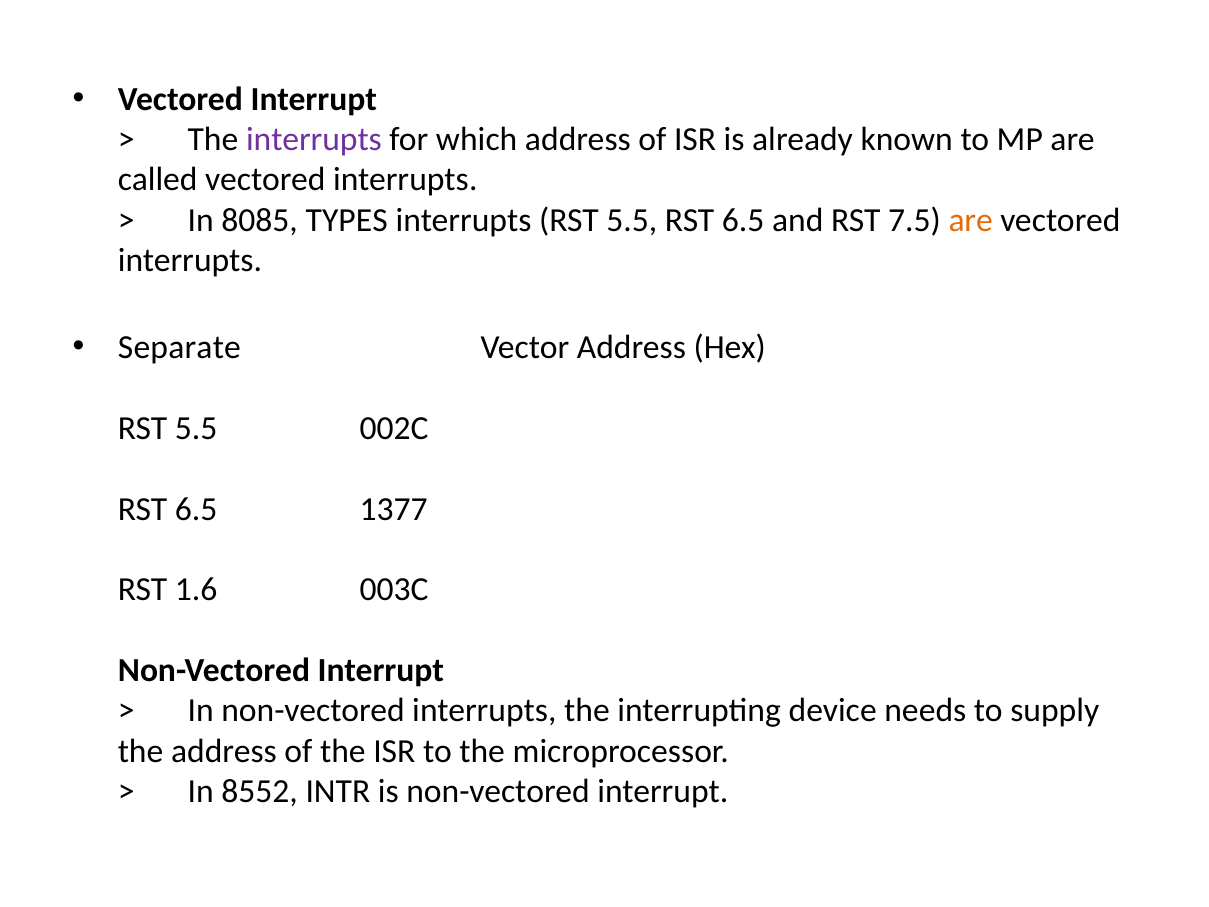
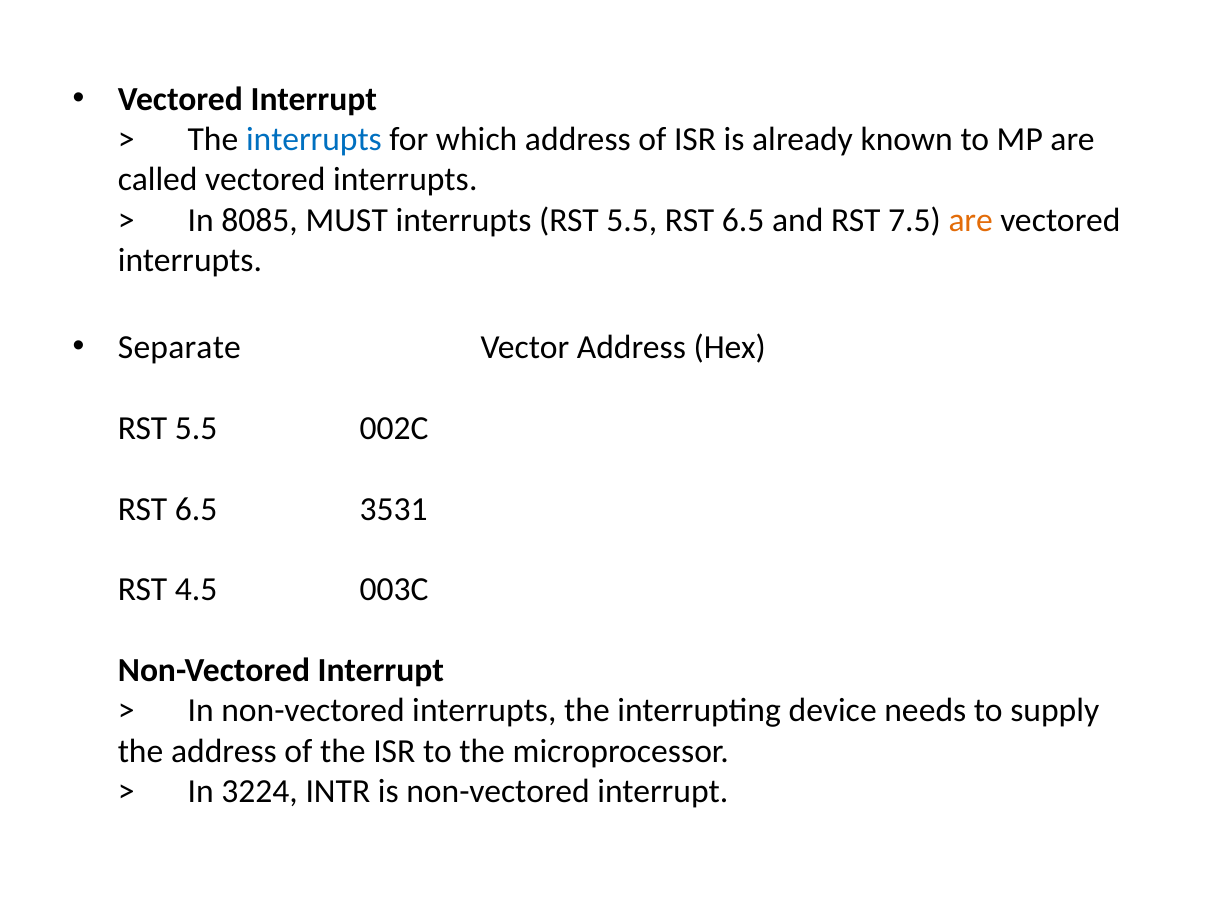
interrupts at (314, 139) colour: purple -> blue
TYPES: TYPES -> MUST
1377: 1377 -> 3531
1.6: 1.6 -> 4.5
8552: 8552 -> 3224
